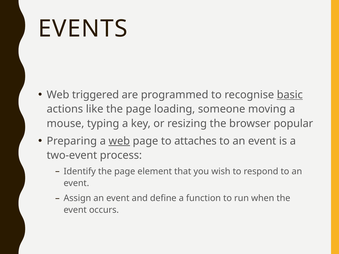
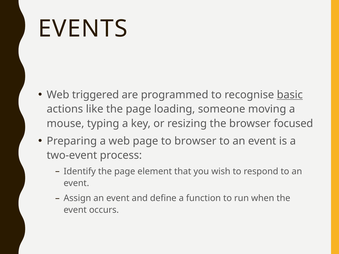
popular: popular -> focused
web at (119, 141) underline: present -> none
to attaches: attaches -> browser
